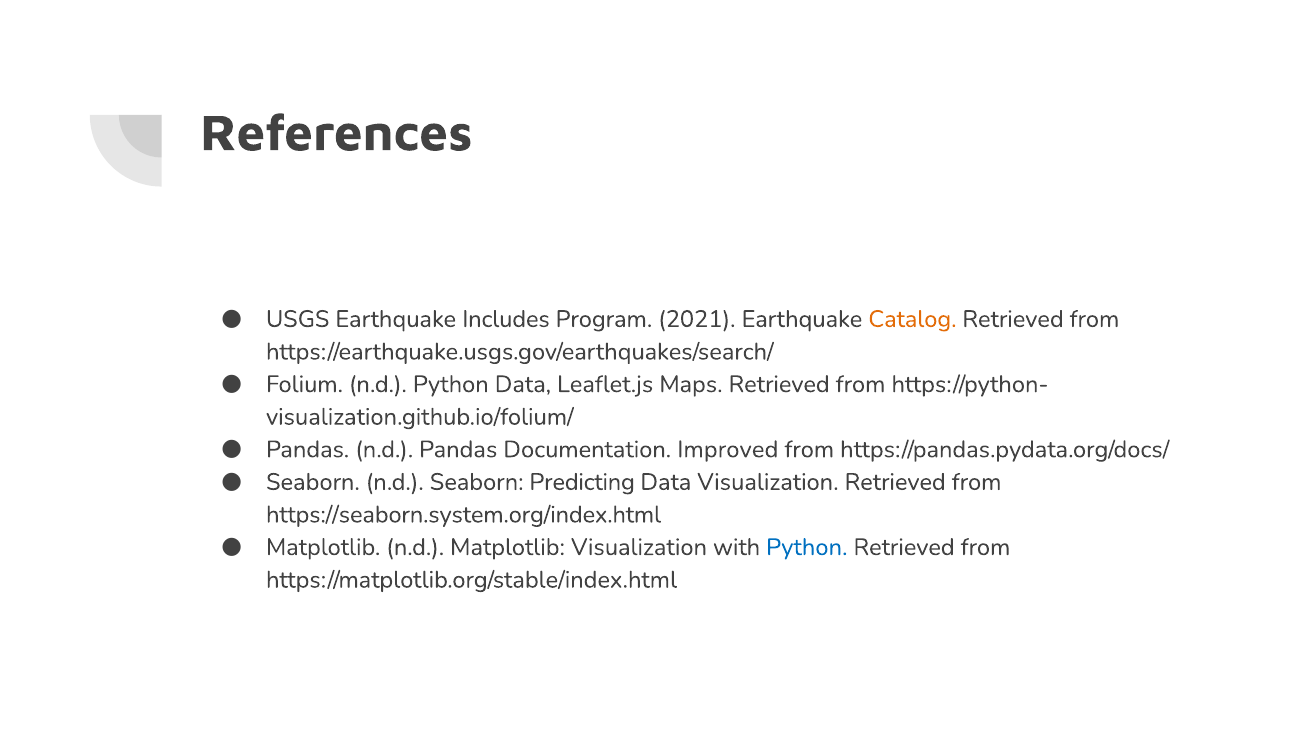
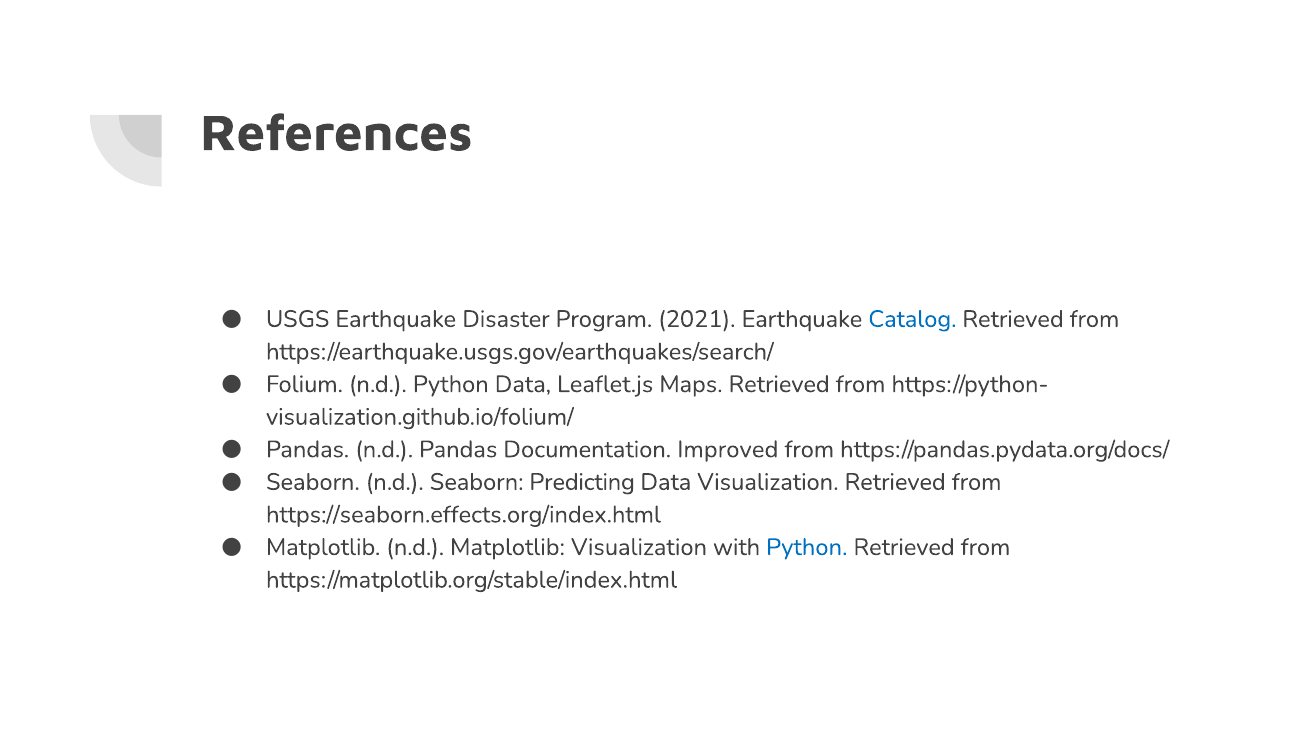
Includes: Includes -> Disaster
Catalog colour: orange -> blue
https://seaborn.system.org/index.html: https://seaborn.system.org/index.html -> https://seaborn.effects.org/index.html
